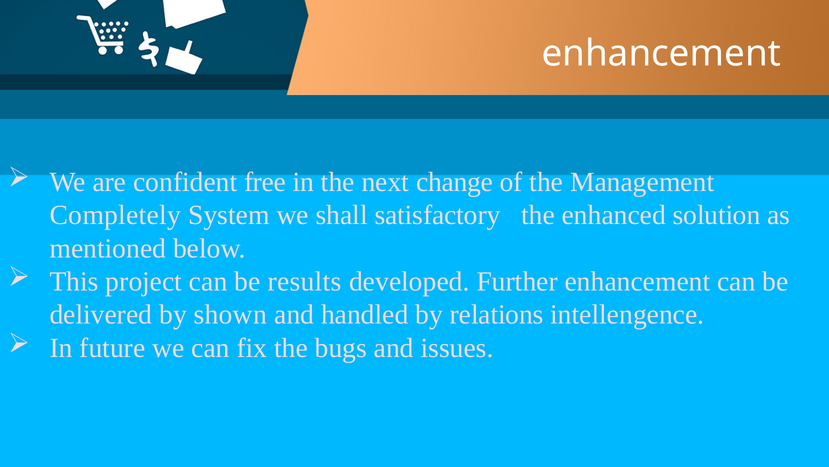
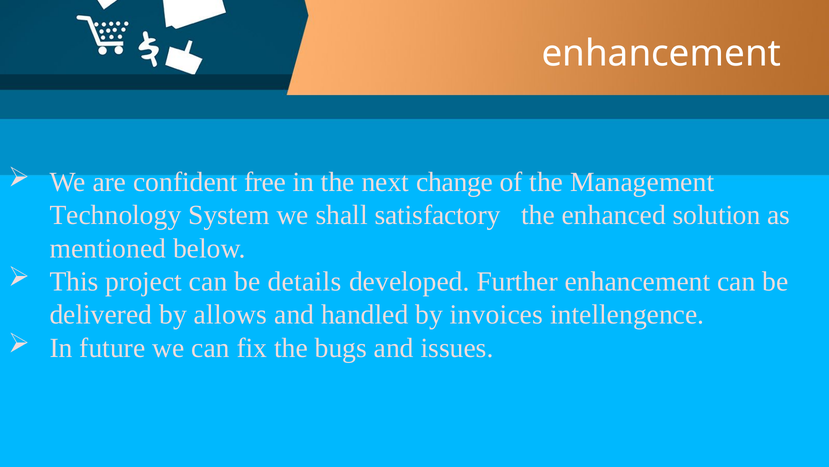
Completely: Completely -> Technology
results: results -> details
shown: shown -> allows
relations: relations -> invoices
